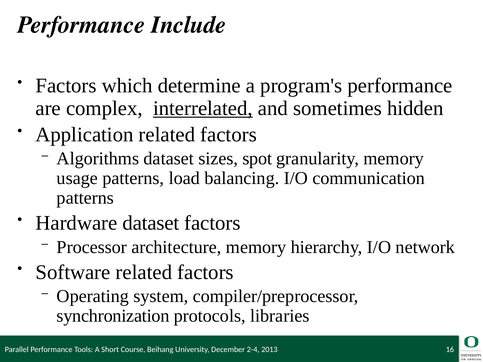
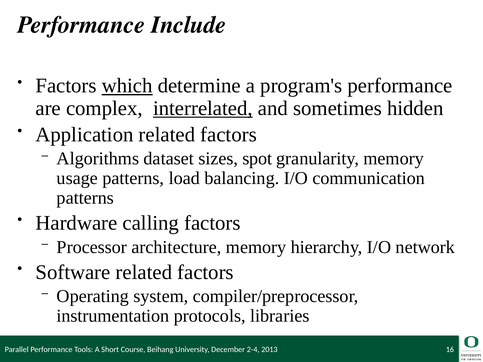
which underline: none -> present
Hardware dataset: dataset -> calling
synchronization: synchronization -> instrumentation
